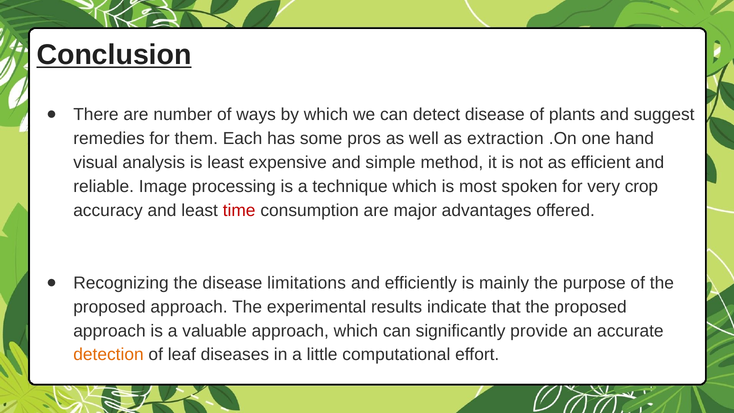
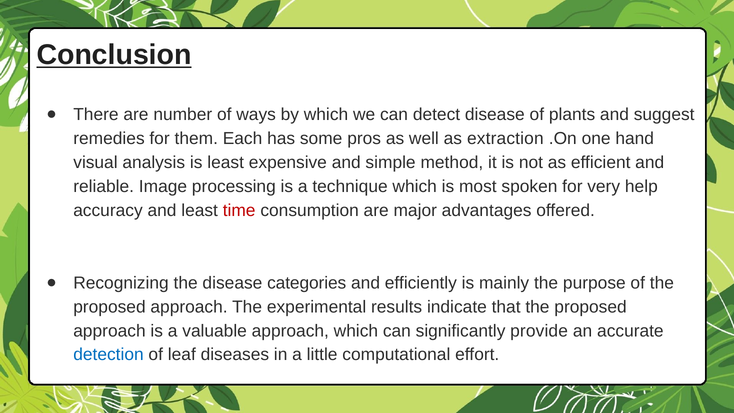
crop: crop -> help
limitations: limitations -> categories
detection colour: orange -> blue
